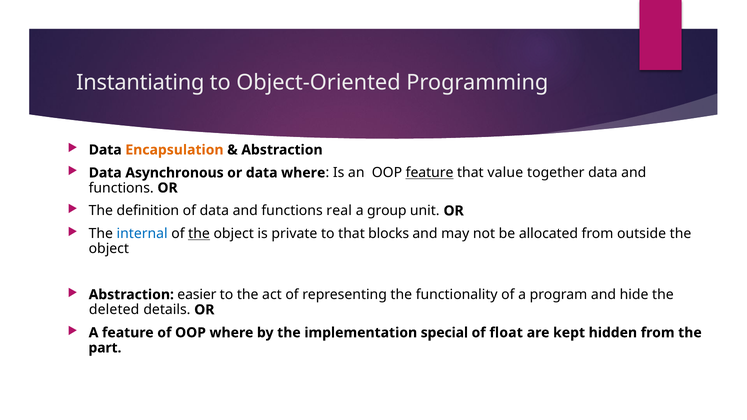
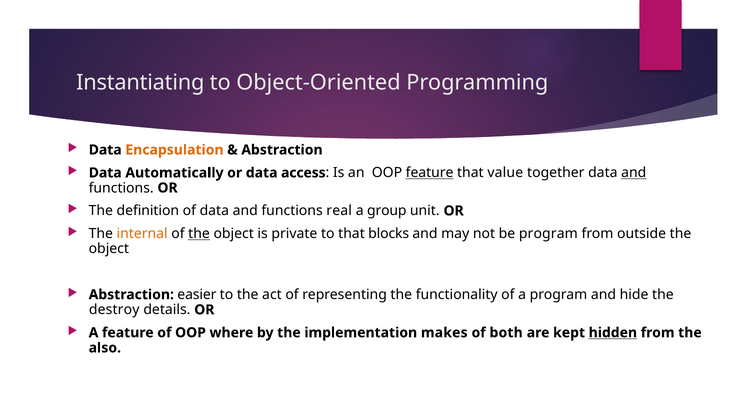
Asynchronous: Asynchronous -> Automatically
data where: where -> access
and at (634, 173) underline: none -> present
internal colour: blue -> orange
be allocated: allocated -> program
deleted: deleted -> destroy
special: special -> makes
float: float -> both
hidden underline: none -> present
part: part -> also
